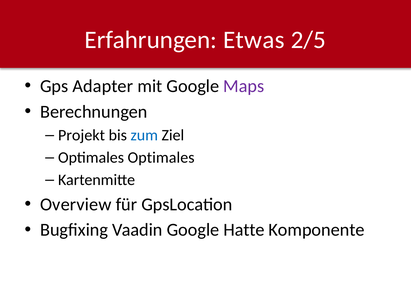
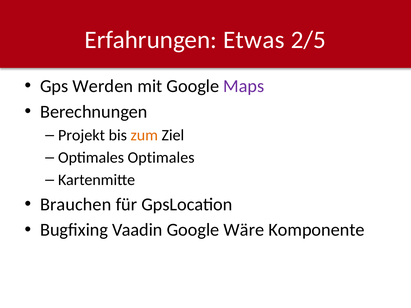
Adapter: Adapter -> Werden
zum colour: blue -> orange
Overview: Overview -> Brauchen
Hatte: Hatte -> Wäre
